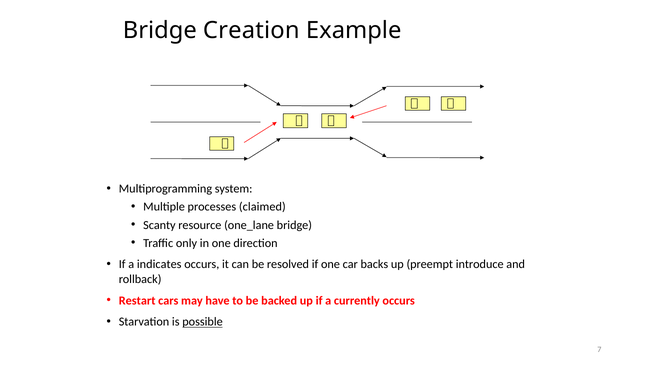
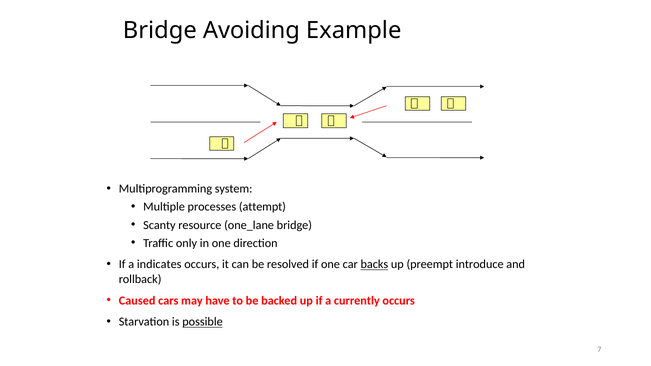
Creation: Creation -> Avoiding
claimed: claimed -> attempt
backs underline: none -> present
Restart: Restart -> Caused
